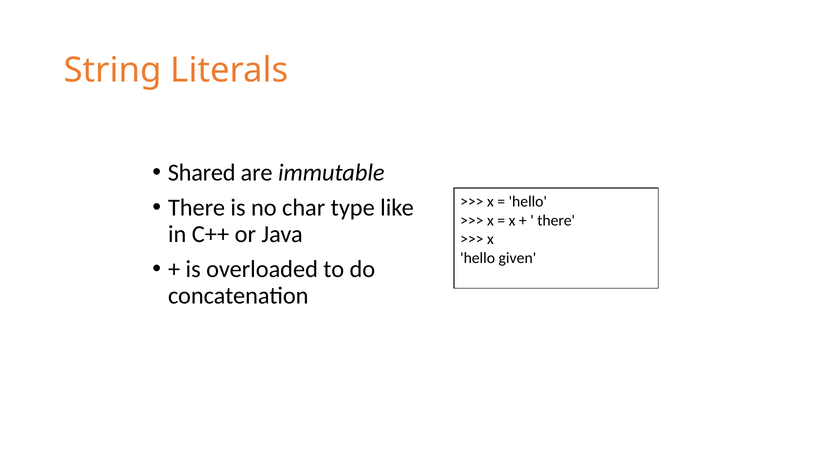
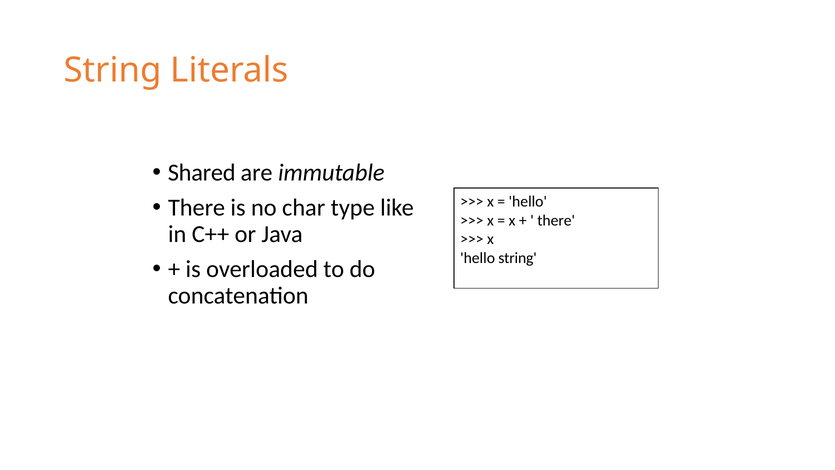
hello given: given -> string
